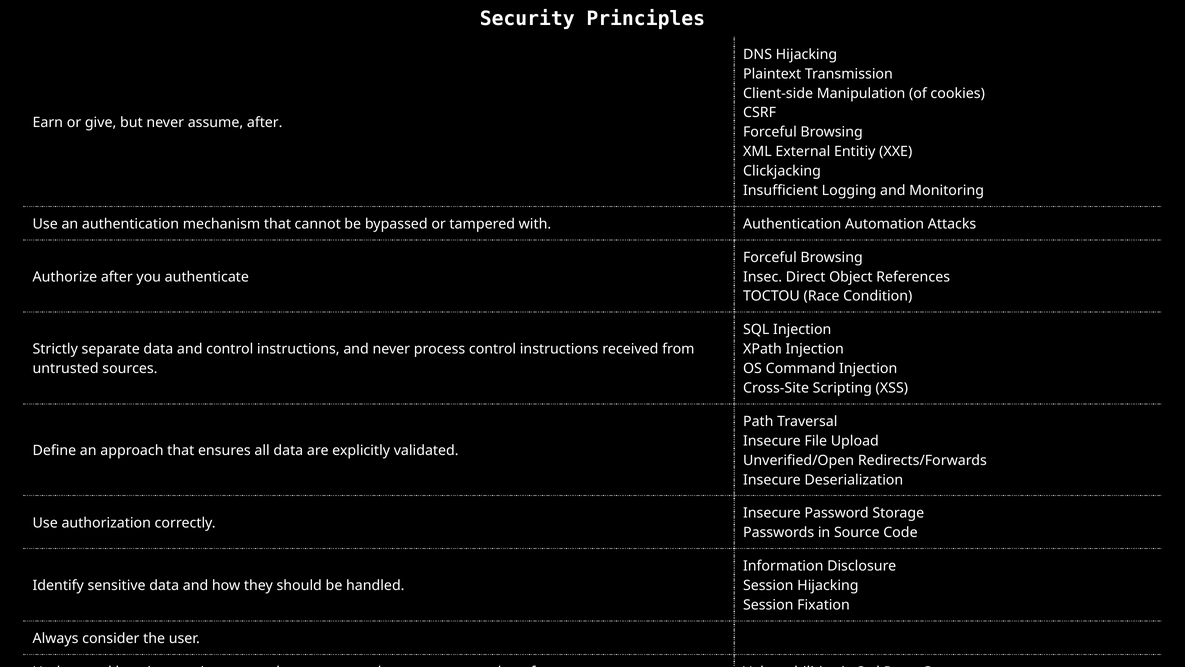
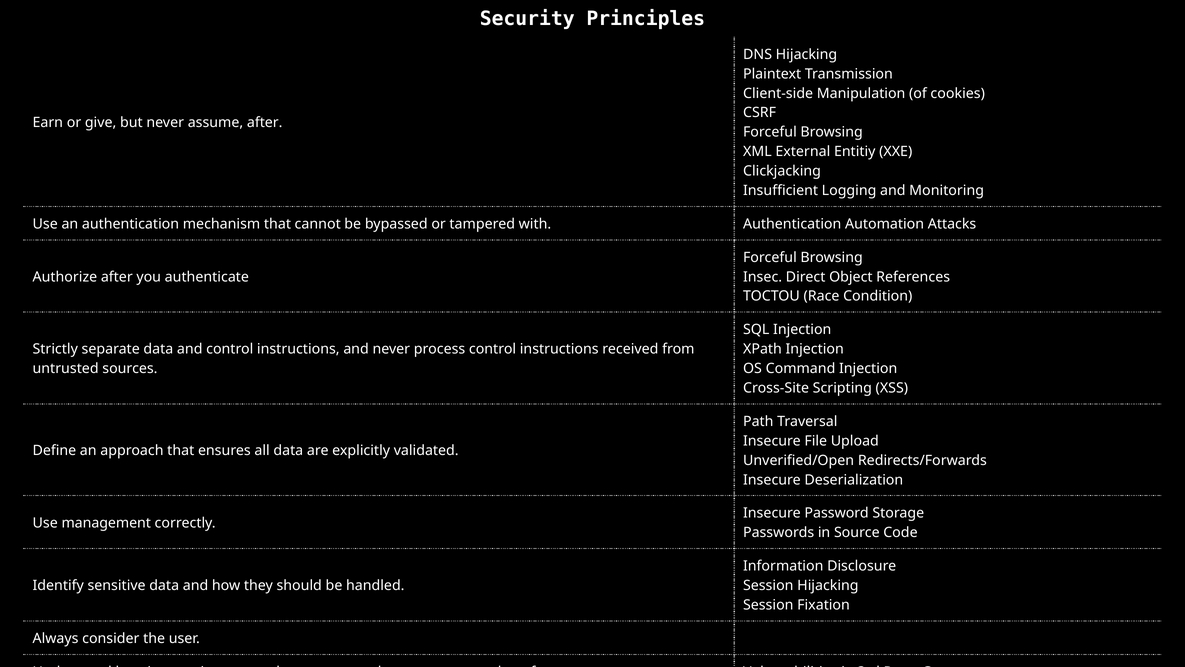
authorization: authorization -> management
